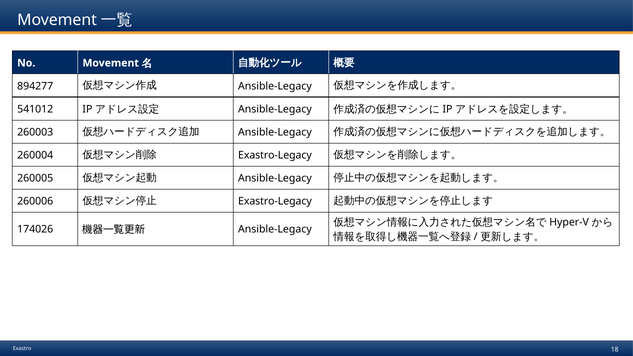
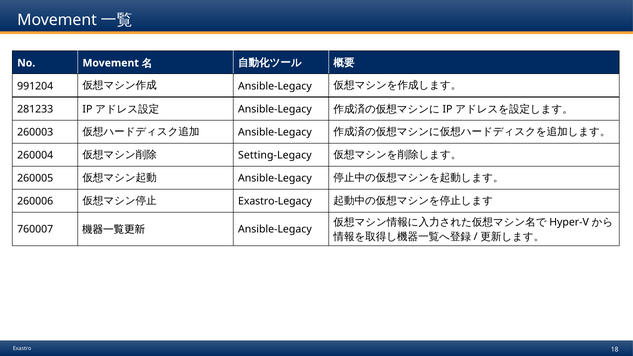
894277: 894277 -> 991204
541012: 541012 -> 281233
Exastro-Legacy at (275, 155): Exastro-Legacy -> Setting-Legacy
174026: 174026 -> 760007
